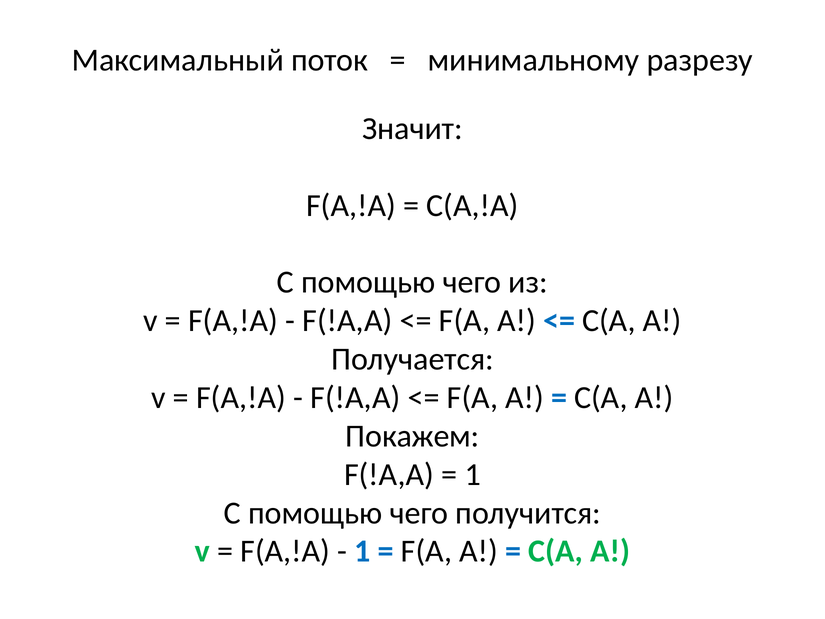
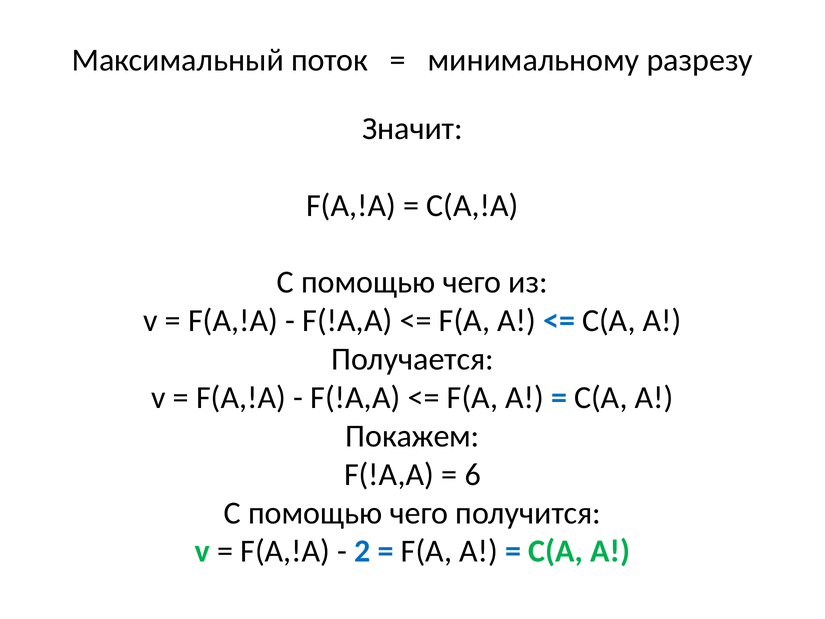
1 at (473, 474): 1 -> 6
1 at (363, 551): 1 -> 2
